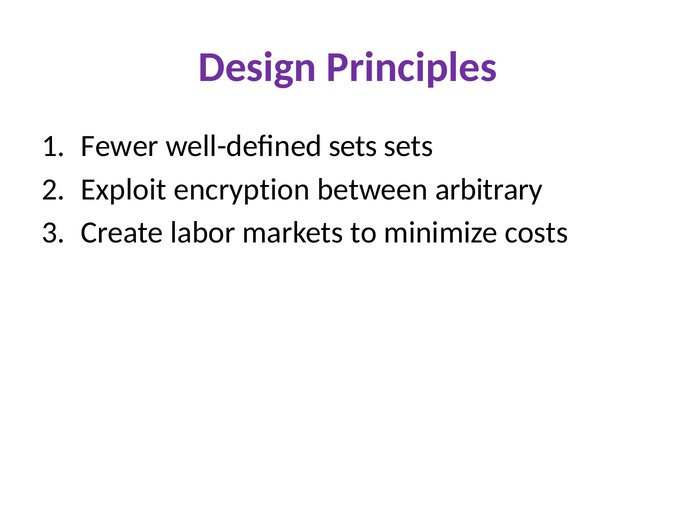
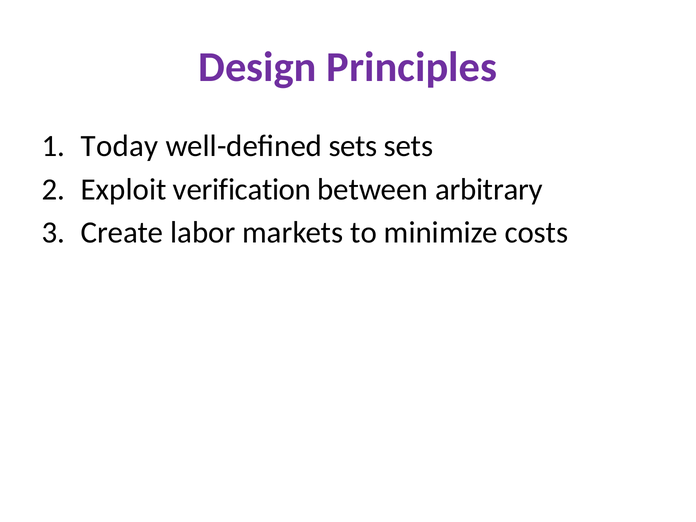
Fewer: Fewer -> Today
encryption: encryption -> verification
